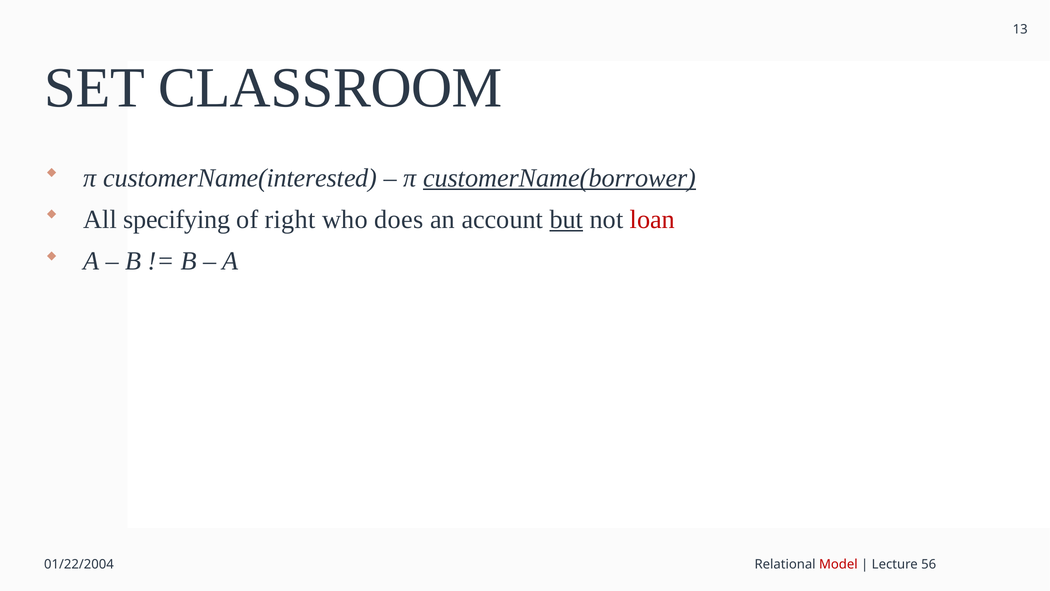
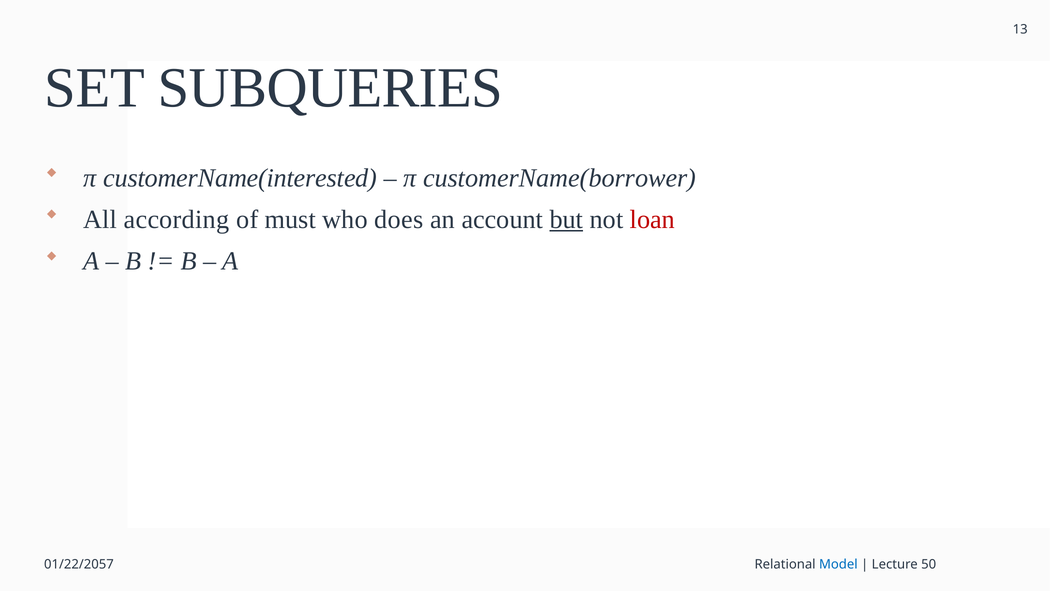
CLASSROOM: CLASSROOM -> SUBQUERIES
customerName(borrower underline: present -> none
specifying: specifying -> according
right: right -> must
01/22/2004: 01/22/2004 -> 01/22/2057
Model colour: red -> blue
56: 56 -> 50
